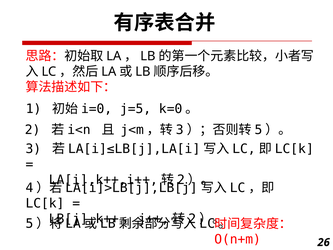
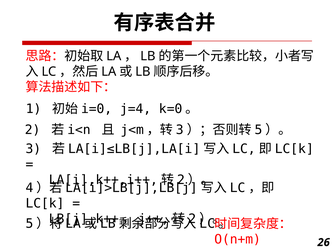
j=5: j=5 -> j=4
